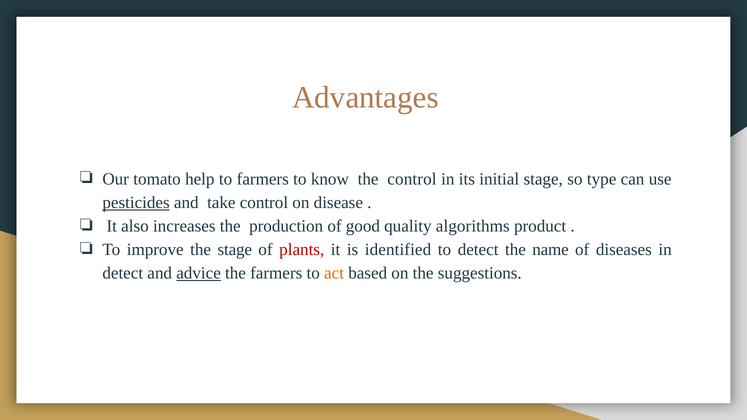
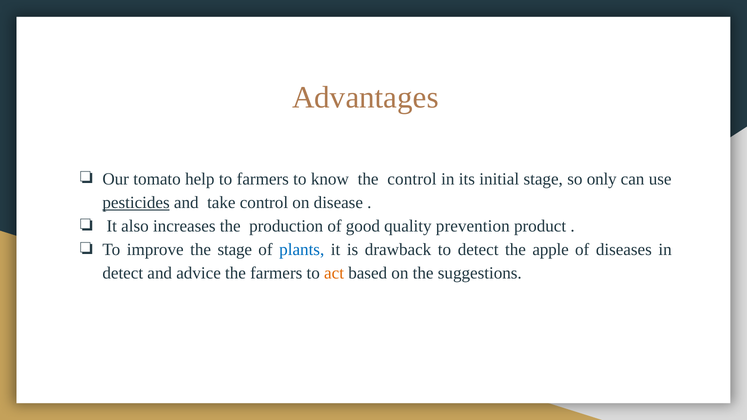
type: type -> only
algorithms: algorithms -> prevention
plants colour: red -> blue
identified: identified -> drawback
name: name -> apple
advice underline: present -> none
